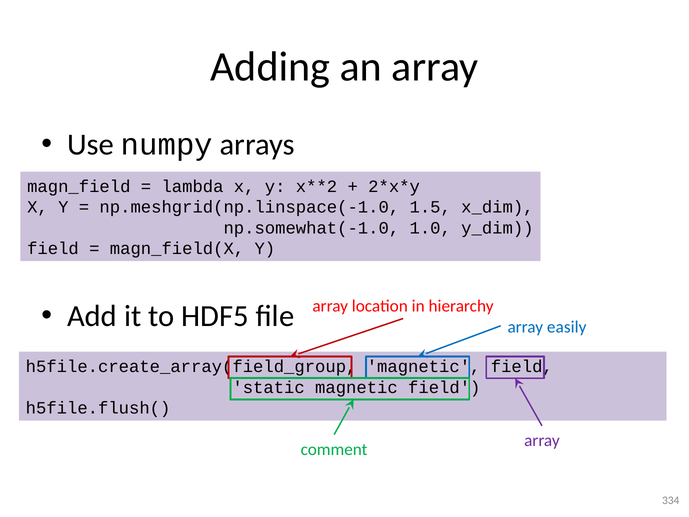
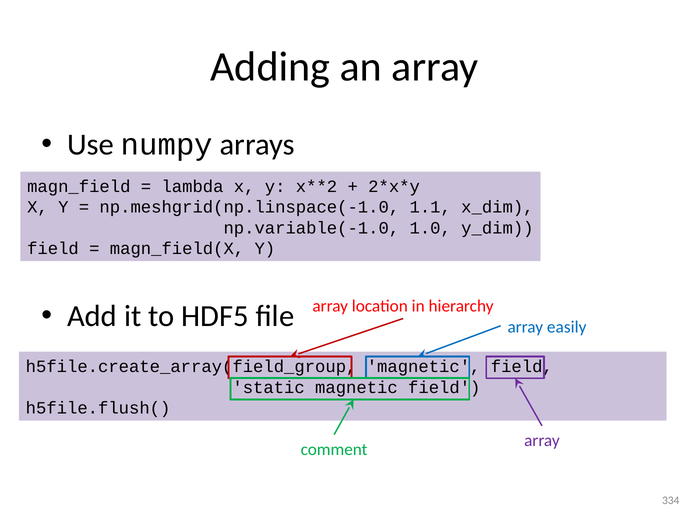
1.5: 1.5 -> 1.1
np.somewhat(-1.0: np.somewhat(-1.0 -> np.variable(-1.0
